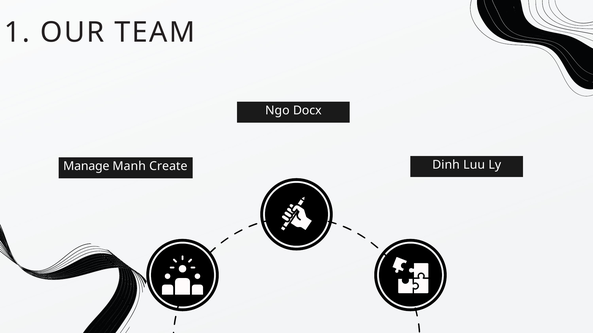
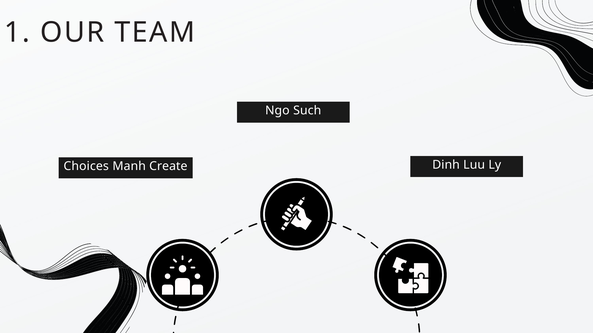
Docx: Docx -> Such
Manage: Manage -> Choices
